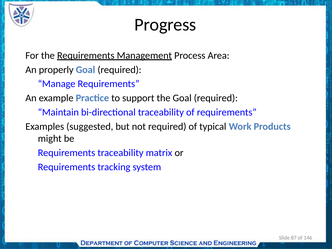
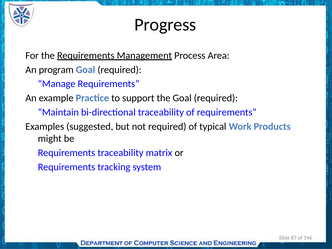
properly: properly -> program
